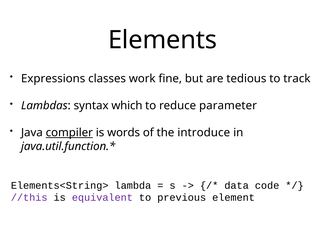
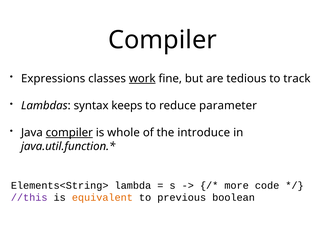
Elements at (163, 40): Elements -> Compiler
work underline: none -> present
which: which -> keeps
words: words -> whole
data: data -> more
equivalent colour: purple -> orange
element: element -> boolean
